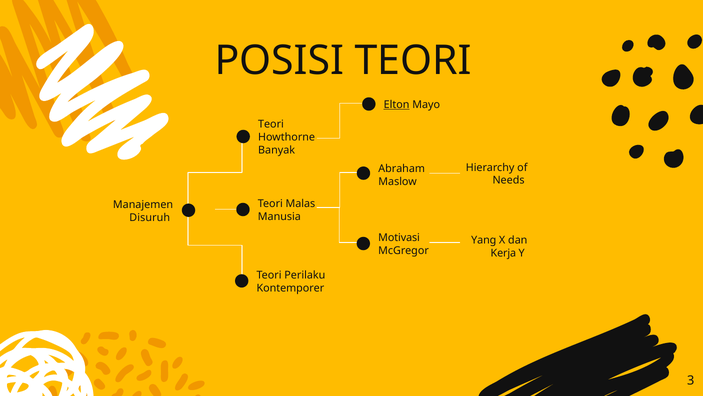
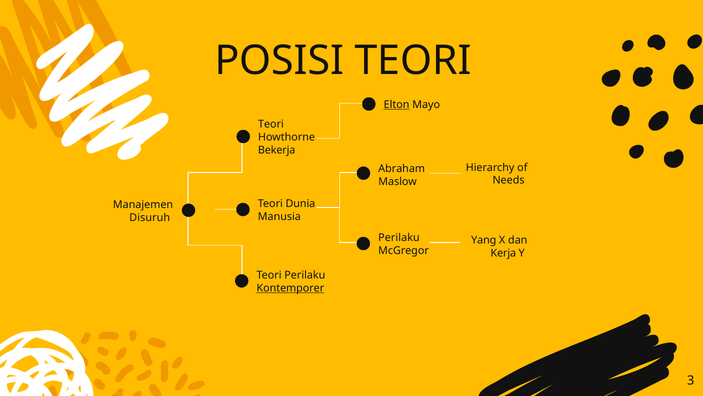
Banyak: Banyak -> Bekerja
Malas: Malas -> Dunia
Motivasi at (399, 237): Motivasi -> Perilaku
Kontemporer underline: none -> present
